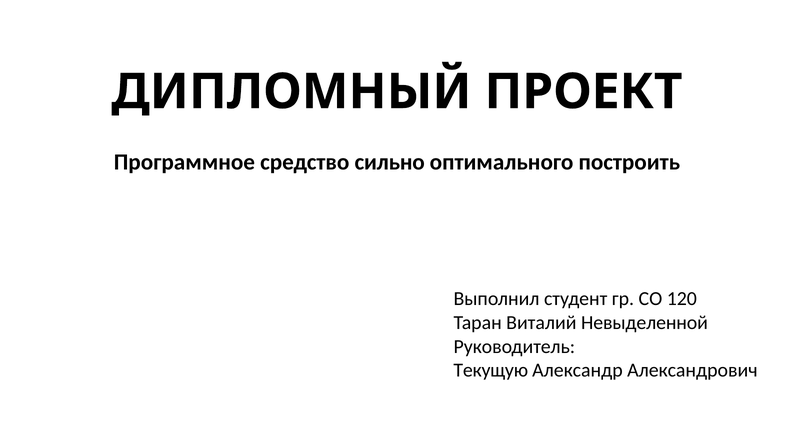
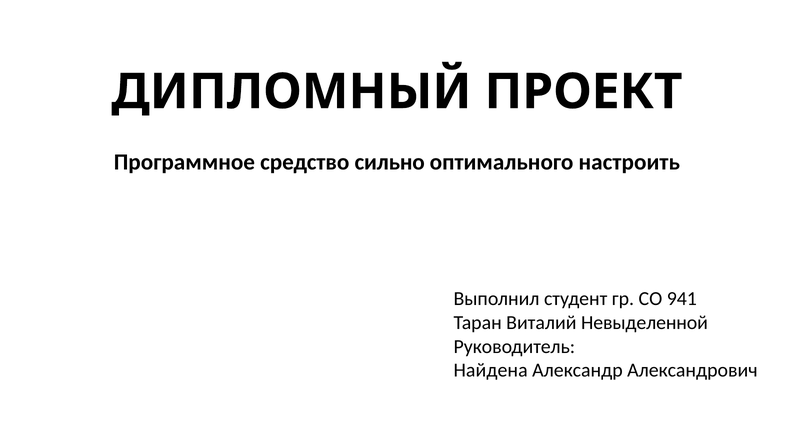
построить: построить -> настроить
120: 120 -> 941
Текущую: Текущую -> Найдена
